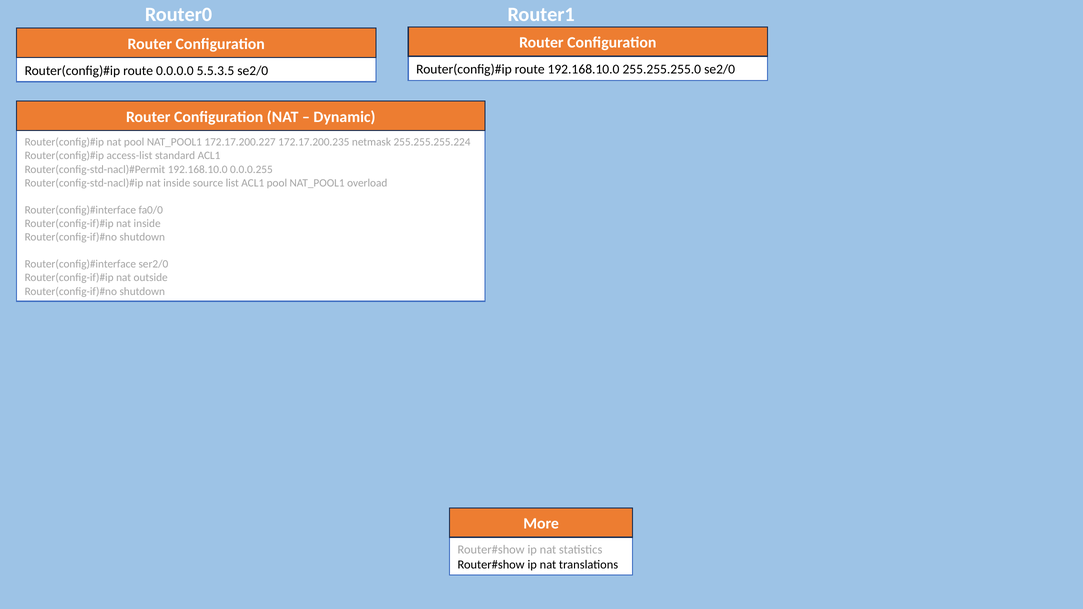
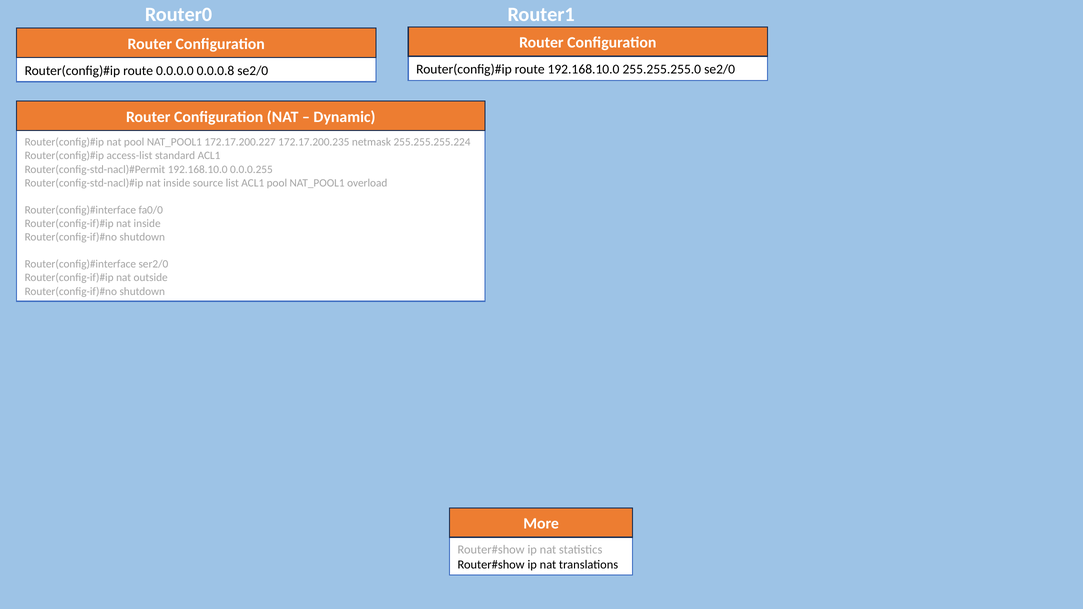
5.5.3.5: 5.5.3.5 -> 0.0.0.8
